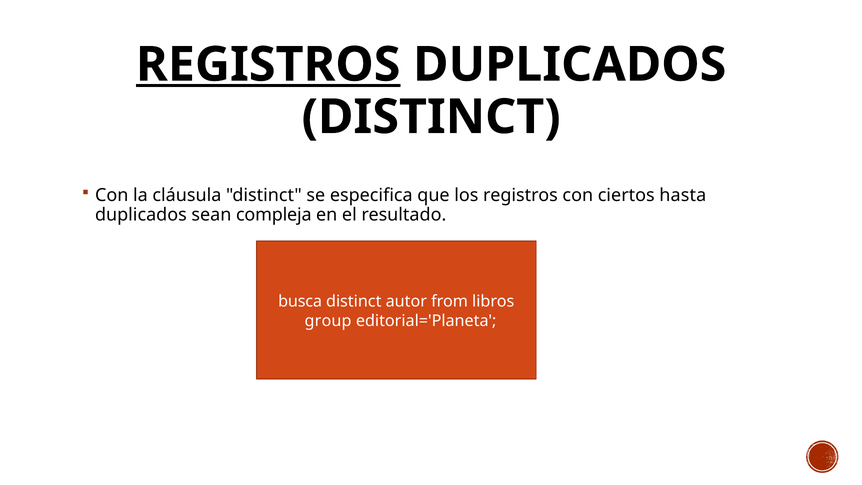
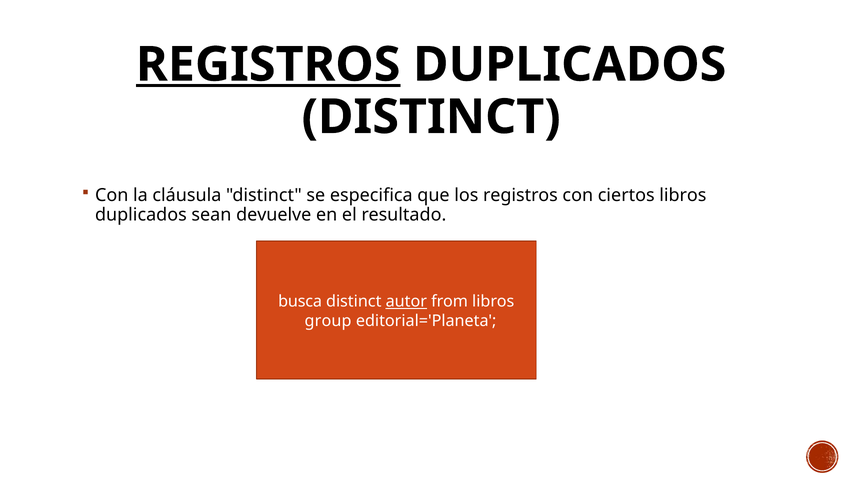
ciertos hasta: hasta -> libros
compleja: compleja -> devuelve
autor underline: none -> present
